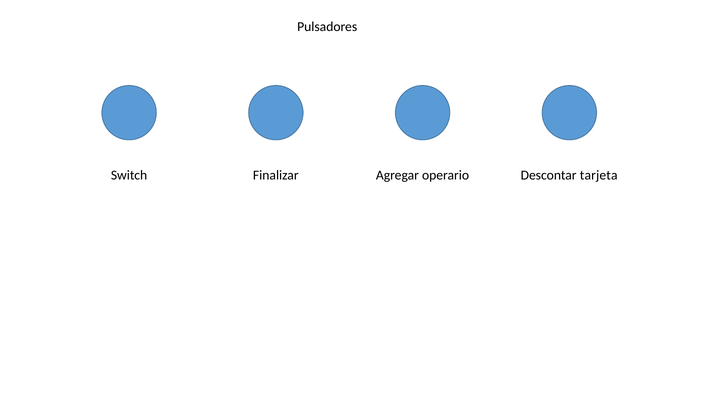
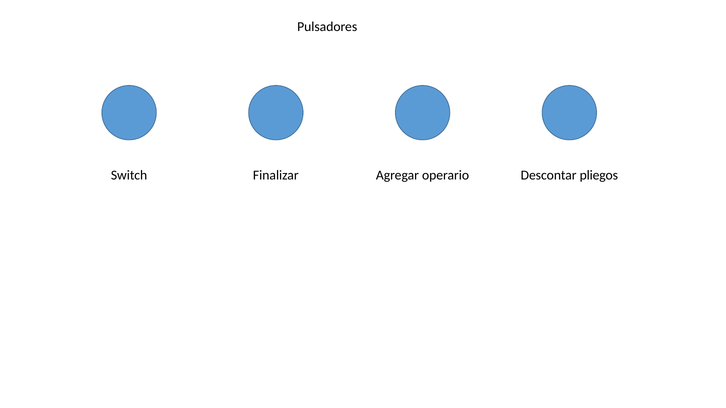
tarjeta: tarjeta -> pliegos
